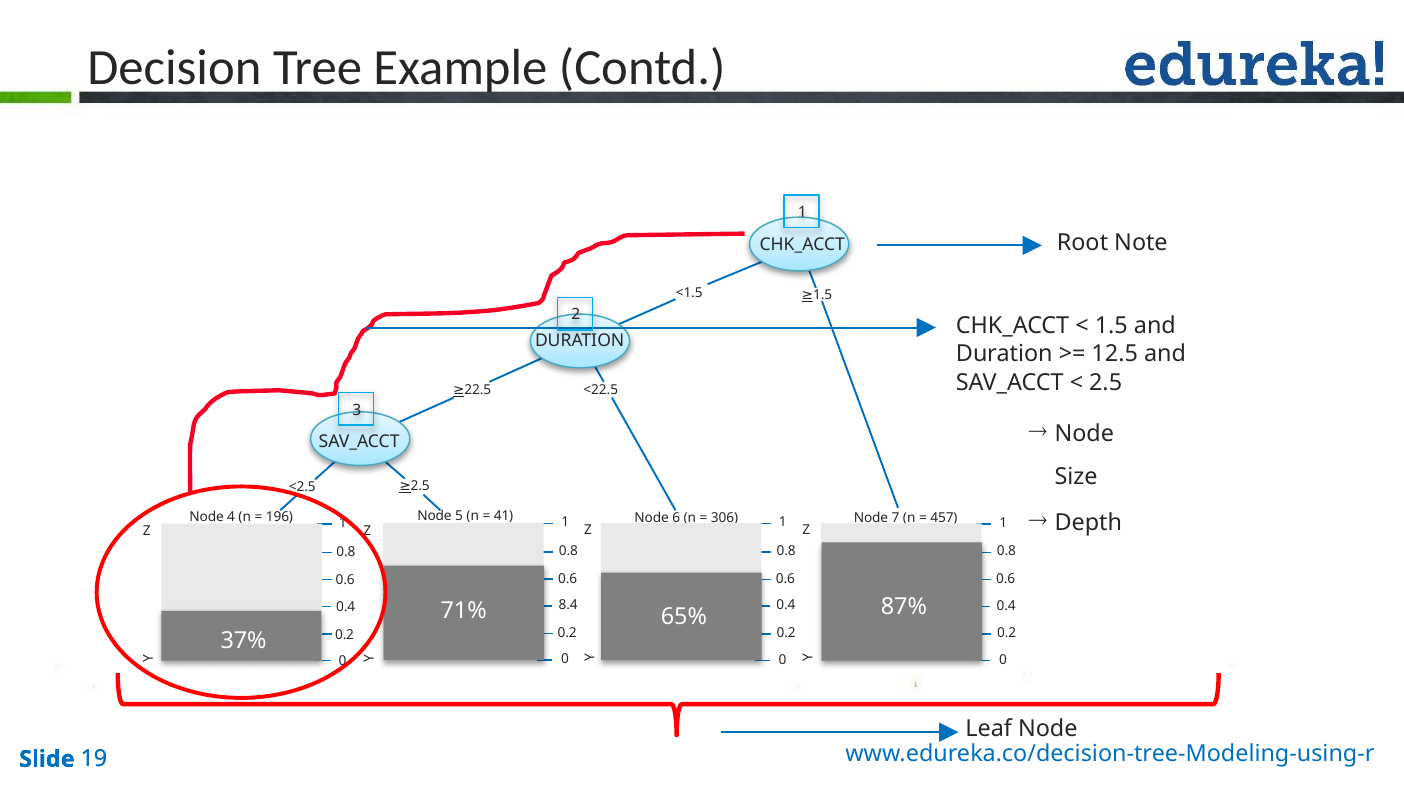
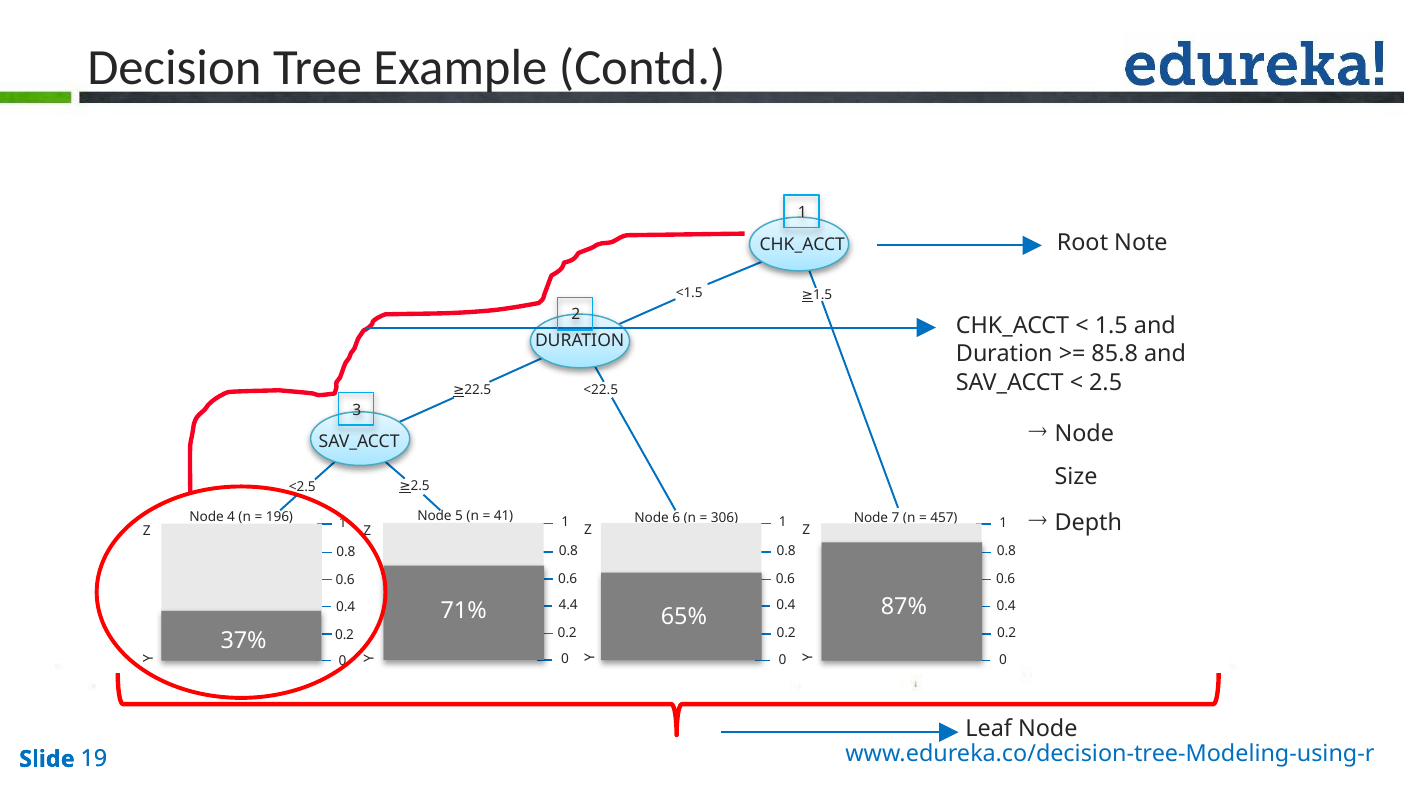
12.5: 12.5 -> 85.8
8.4: 8.4 -> 4.4
